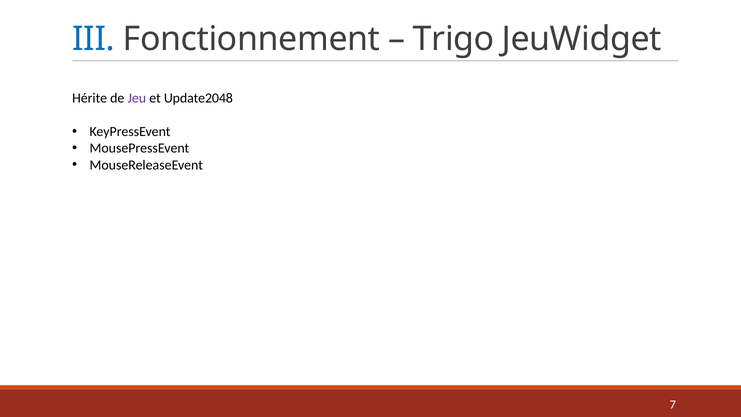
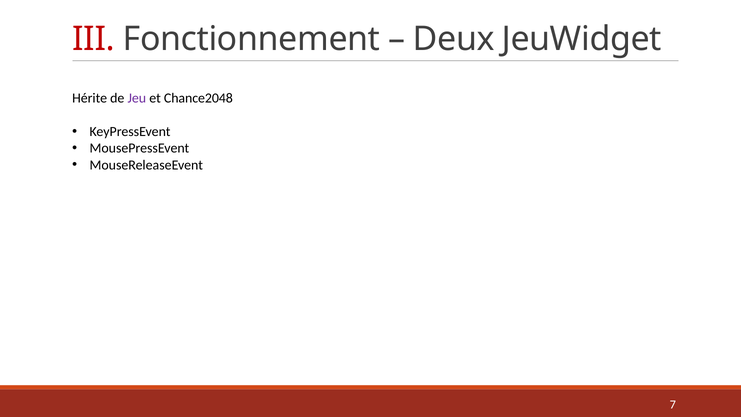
III colour: blue -> red
Trigo: Trigo -> Deux
Update2048: Update2048 -> Chance2048
